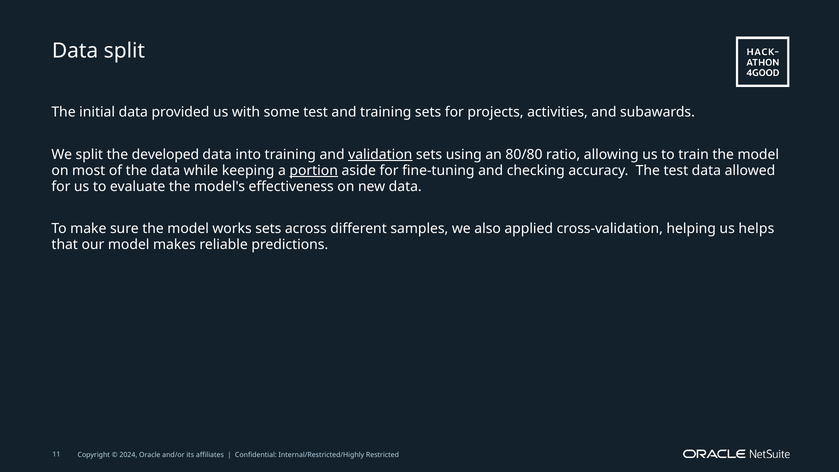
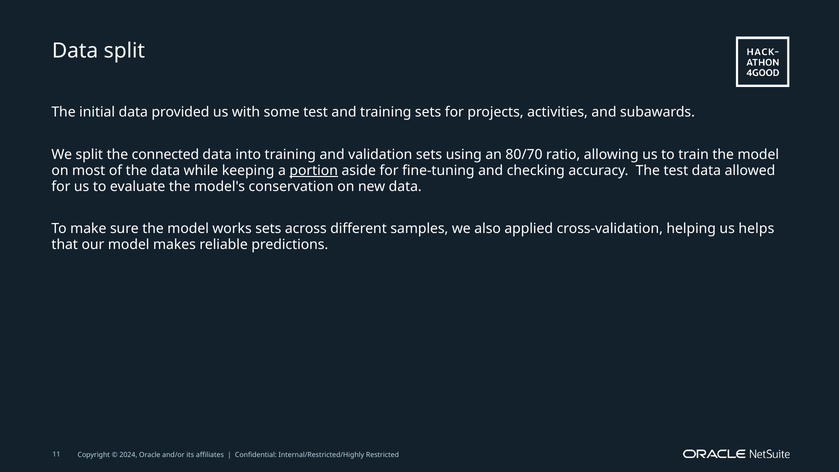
developed: developed -> connected
validation underline: present -> none
80/80: 80/80 -> 80/70
effectiveness: effectiveness -> conservation
